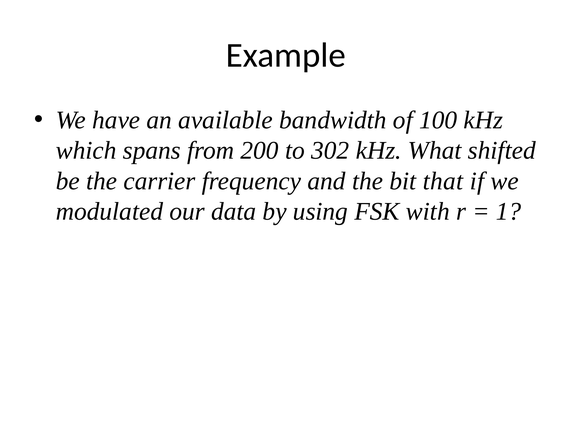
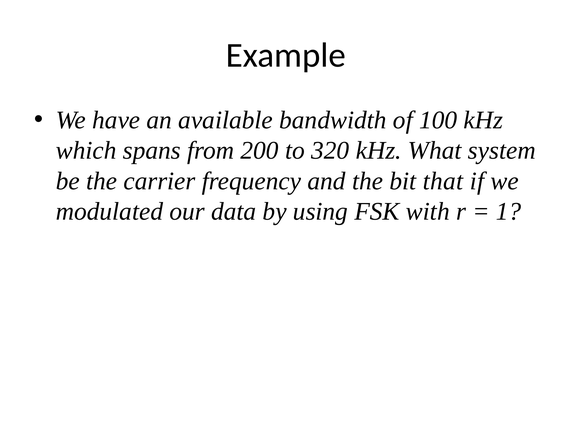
302: 302 -> 320
shifted: shifted -> system
